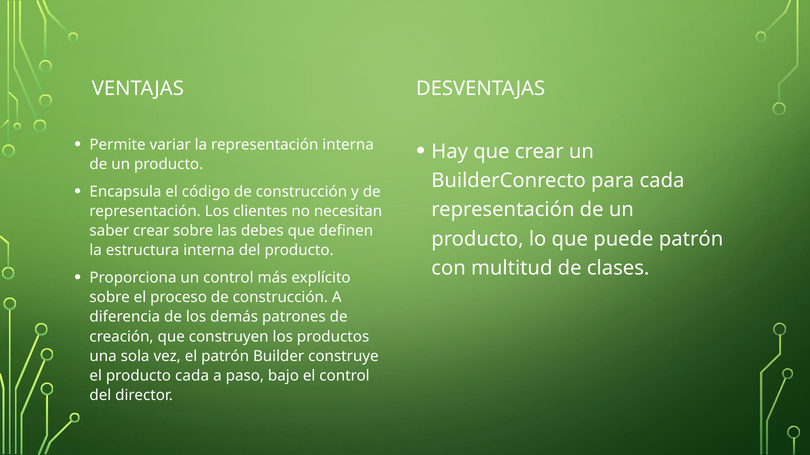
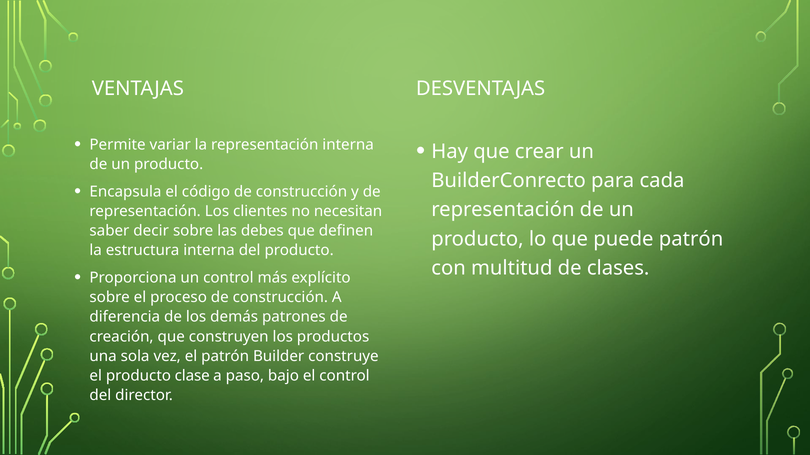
saber crear: crear -> decir
producto cada: cada -> clase
